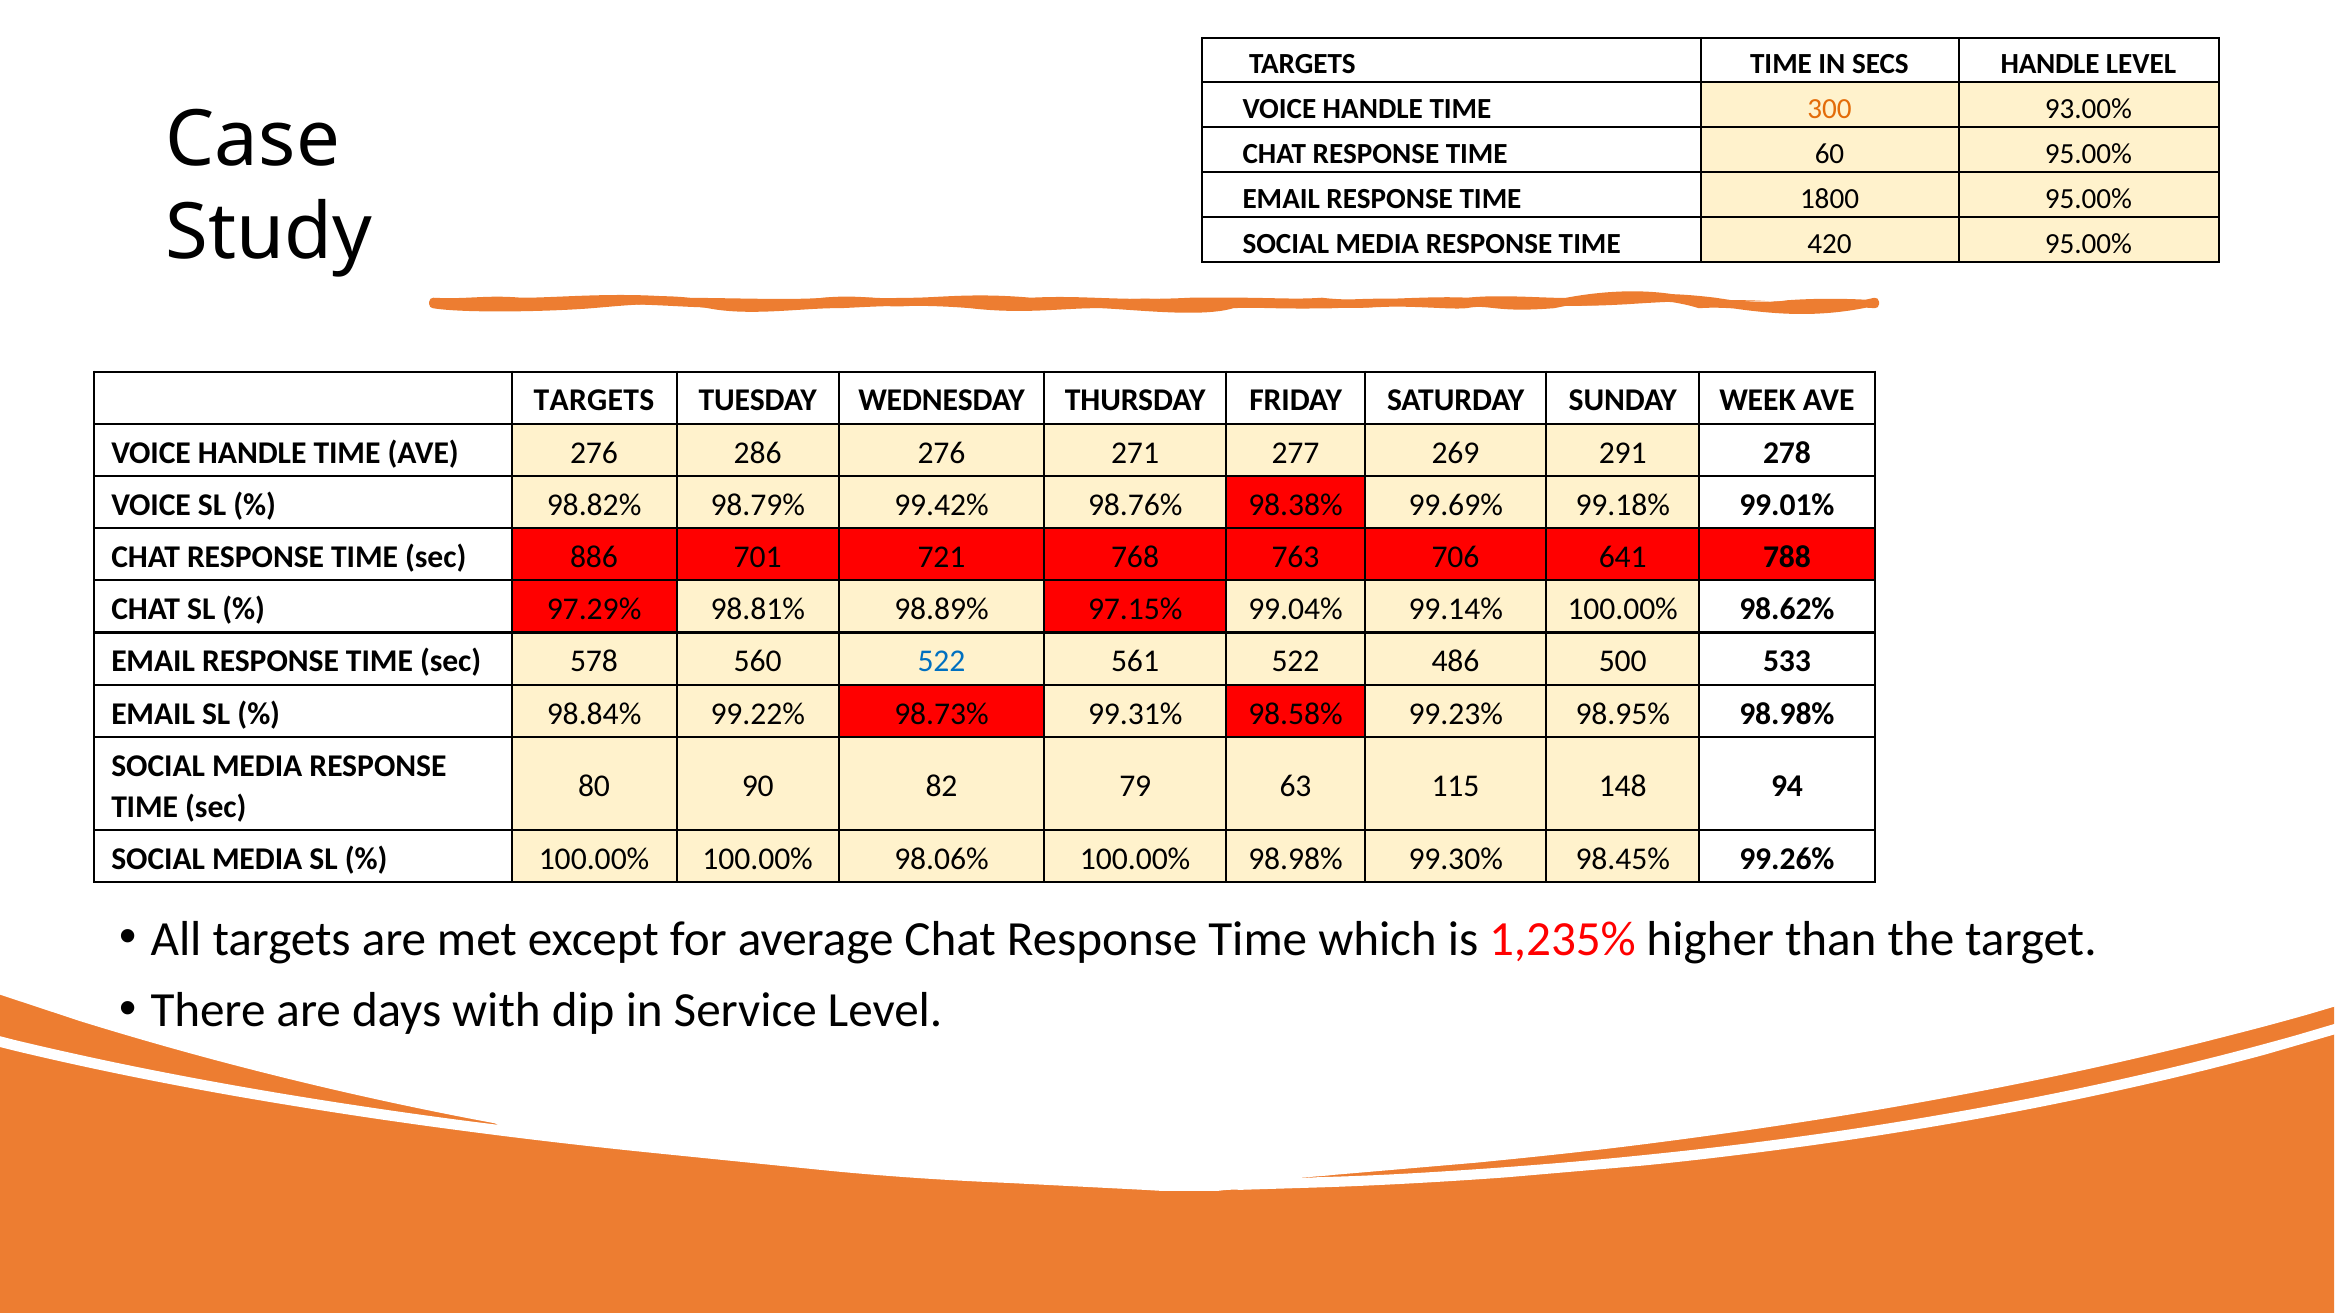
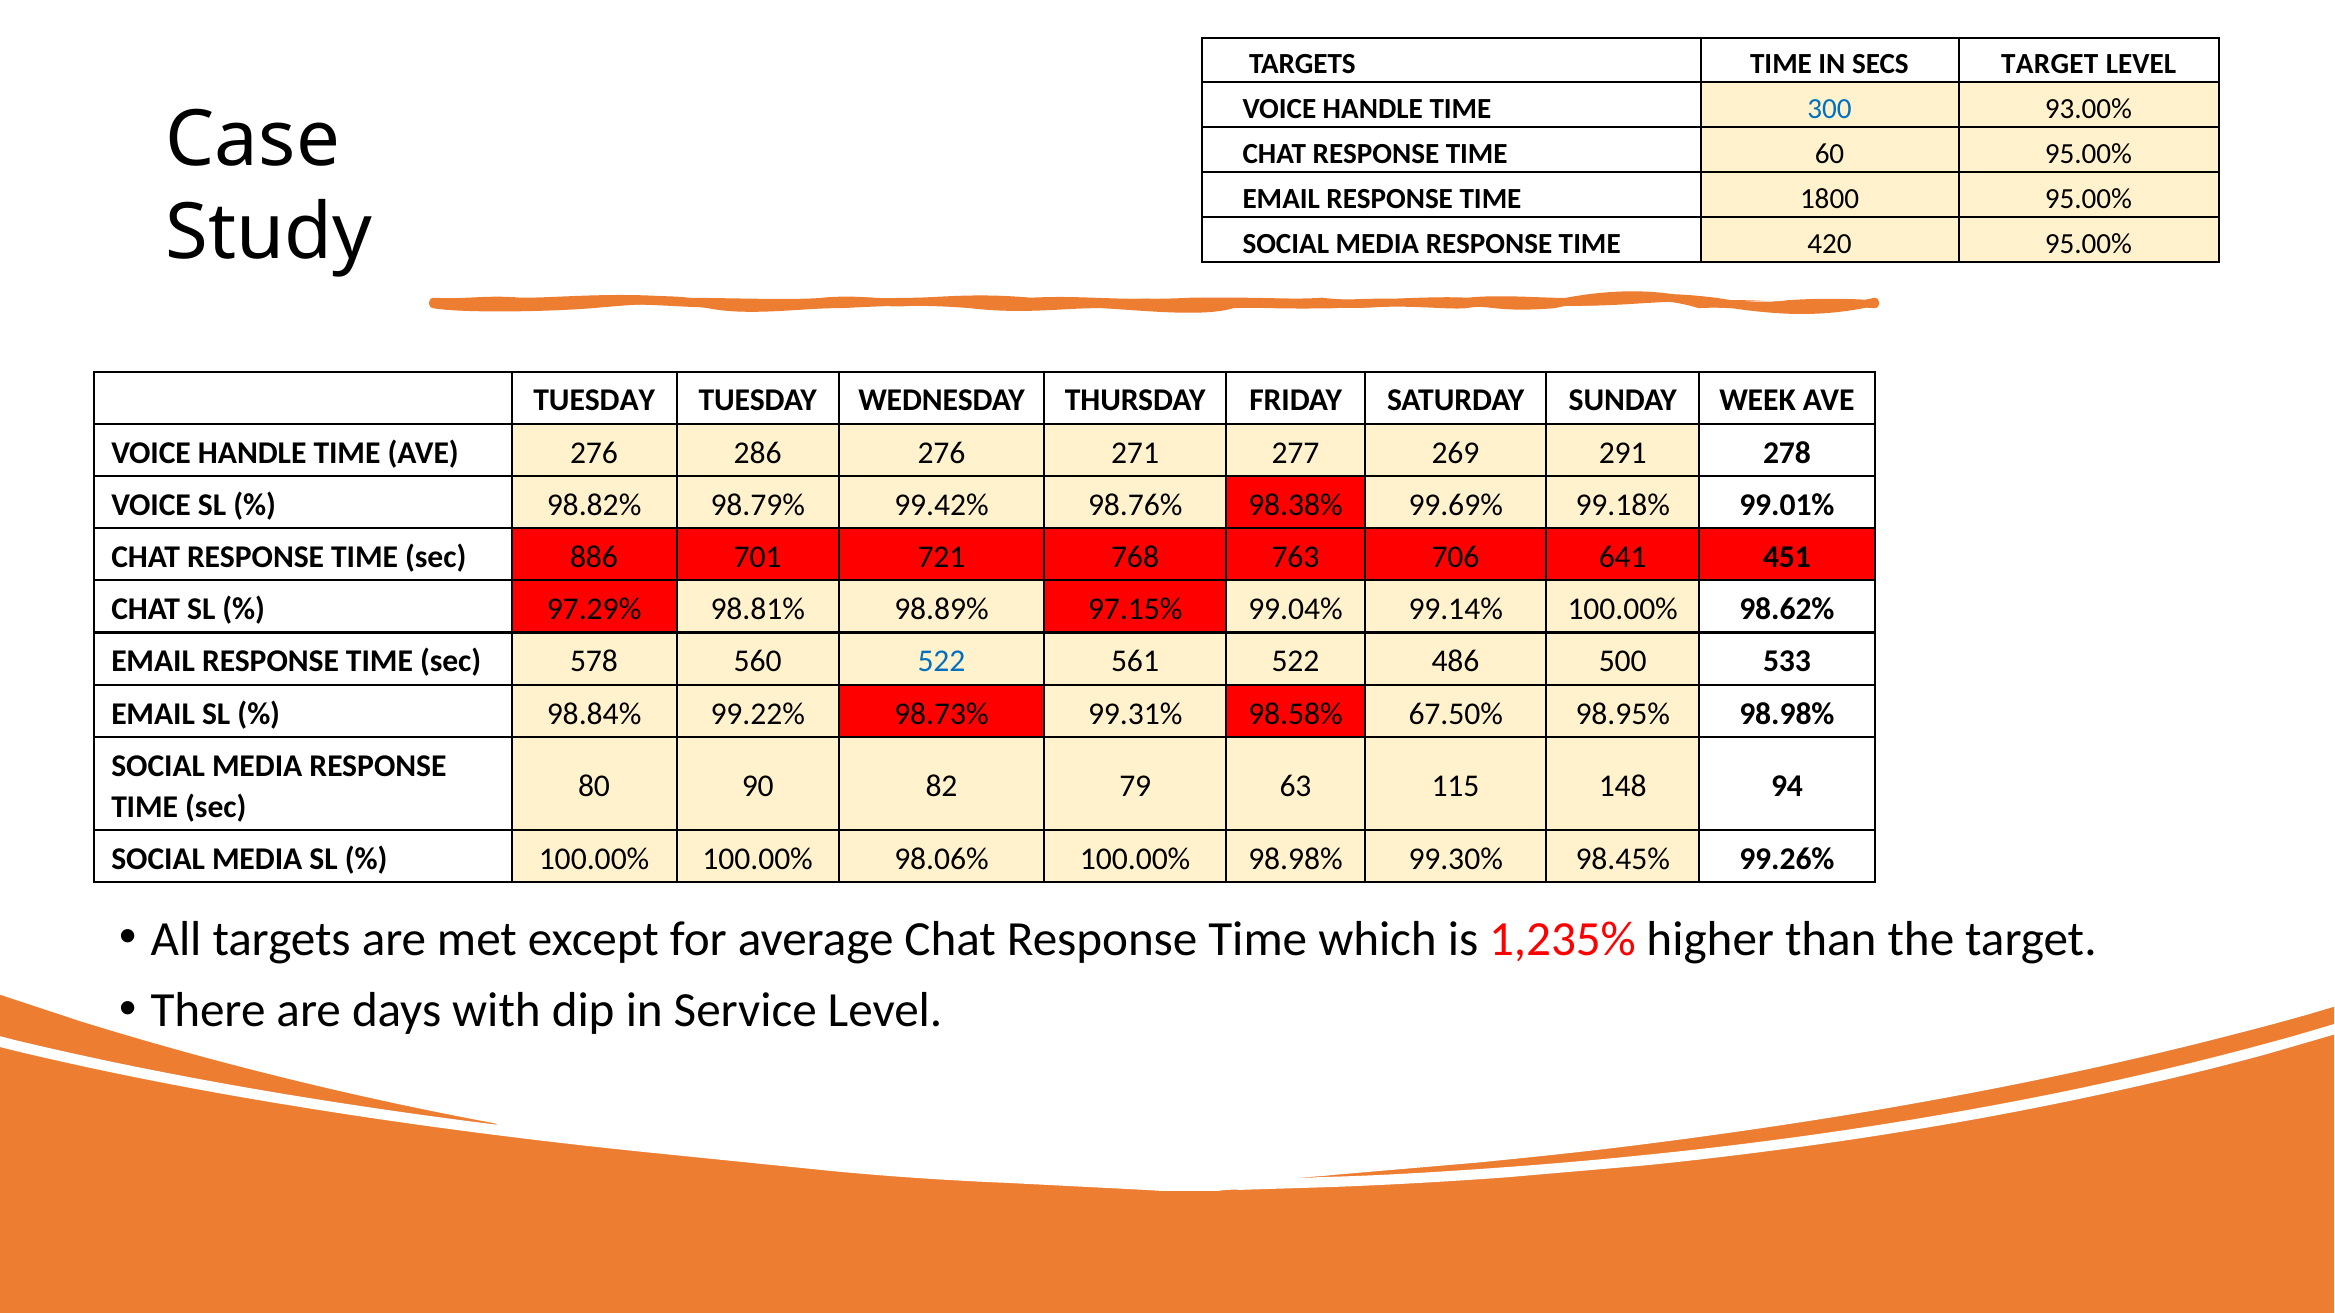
SECS HANDLE: HANDLE -> TARGET
300 colour: orange -> blue
TARGETS at (594, 401): TARGETS -> TUESDAY
788: 788 -> 451
99.23%: 99.23% -> 67.50%
